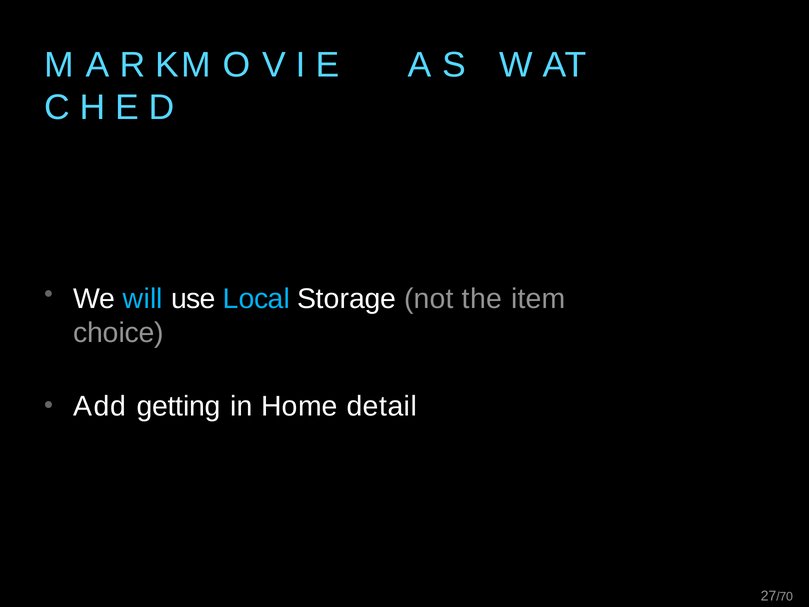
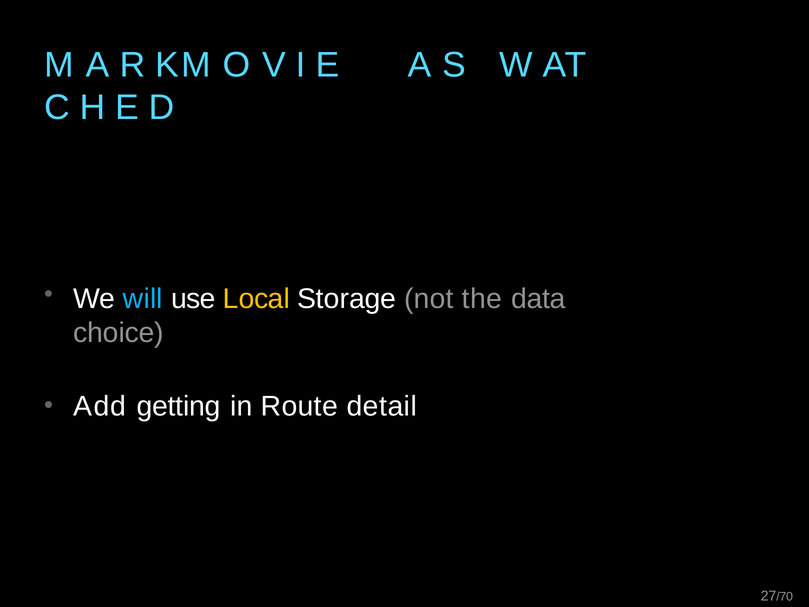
Local colour: light blue -> yellow
item: item -> data
Home: Home -> Route
